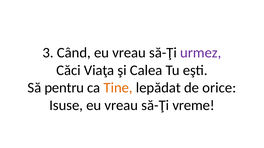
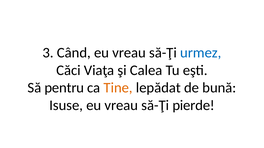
urmez colour: purple -> blue
orice: orice -> bună
vreme: vreme -> pierde
